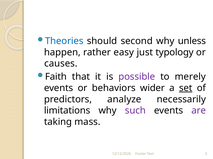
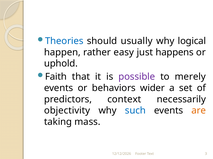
second: second -> usually
unless: unless -> logical
typology: typology -> happens
causes: causes -> uphold
set underline: present -> none
analyze: analyze -> context
limitations: limitations -> objectivity
such colour: purple -> blue
are colour: purple -> orange
